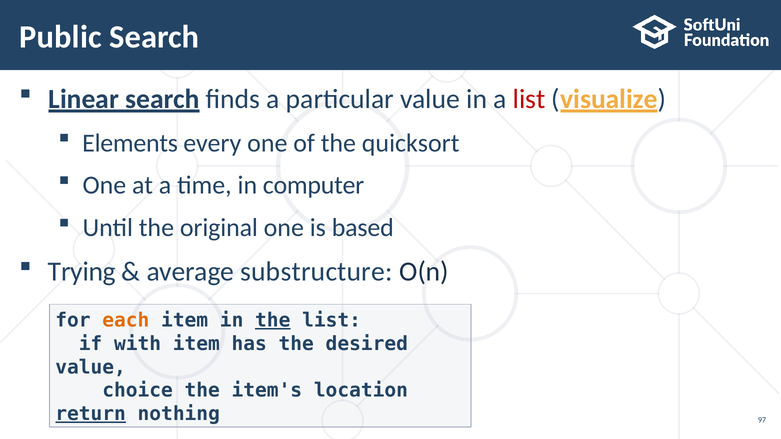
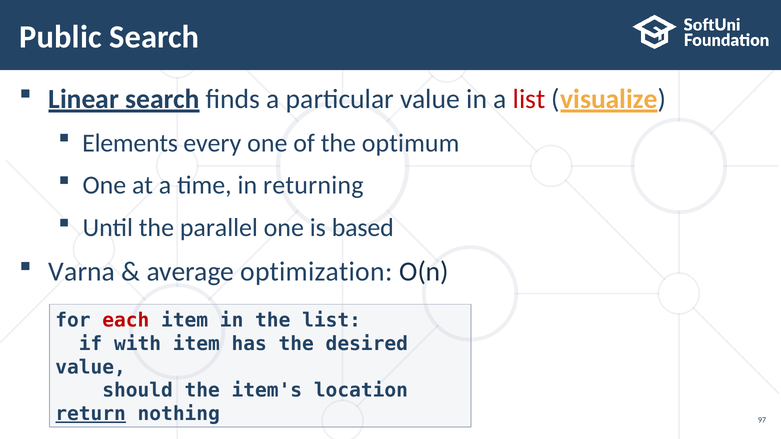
quicksort: quicksort -> optimum
computer: computer -> returning
original: original -> parallel
Trying: Trying -> Varna
substructure: substructure -> optimization
each colour: orange -> red
the at (273, 321) underline: present -> none
choice: choice -> should
